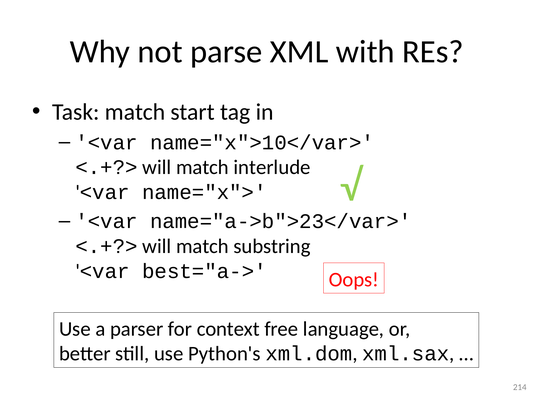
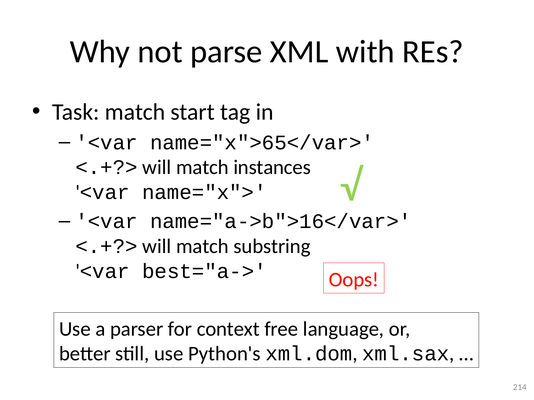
name="x">10</var>: name="x">10</var> -> name="x">65</var>
interlude: interlude -> instances
name="a->b">23</var>: name="a->b">23</var> -> name="a->b">16</var>
